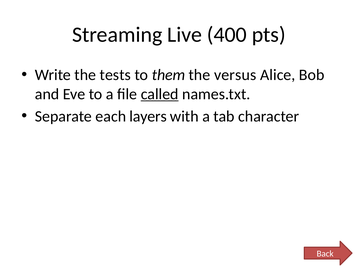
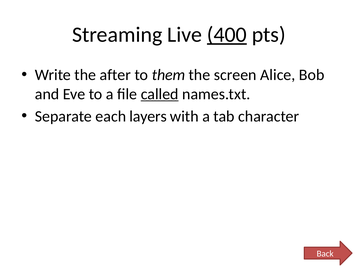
400 underline: none -> present
tests: tests -> after
versus: versus -> screen
